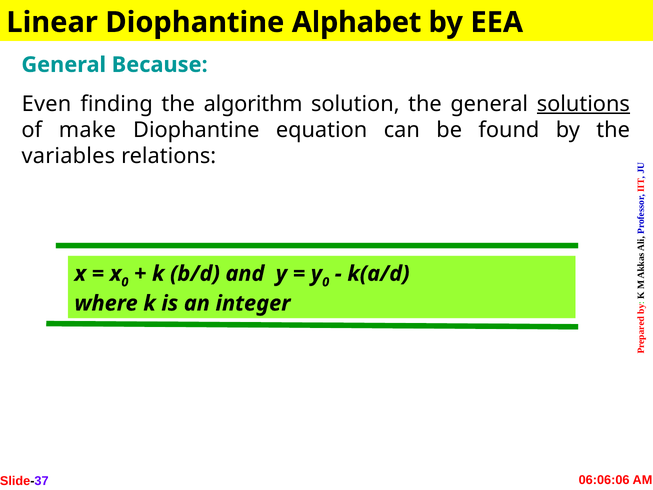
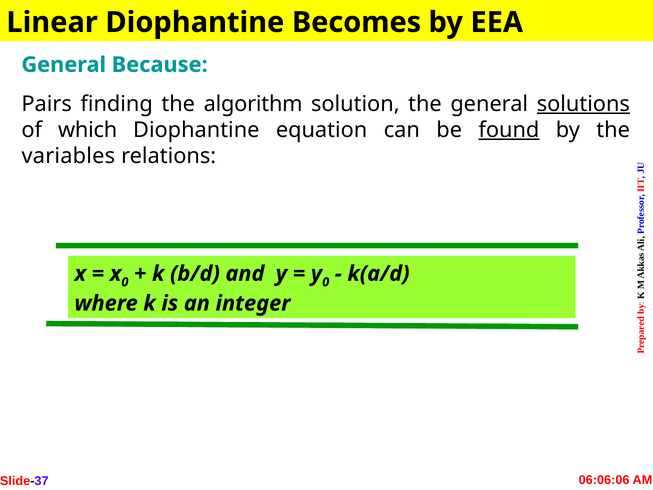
Alphabet: Alphabet -> Becomes
Even: Even -> Pairs
make: make -> which
found underline: none -> present
